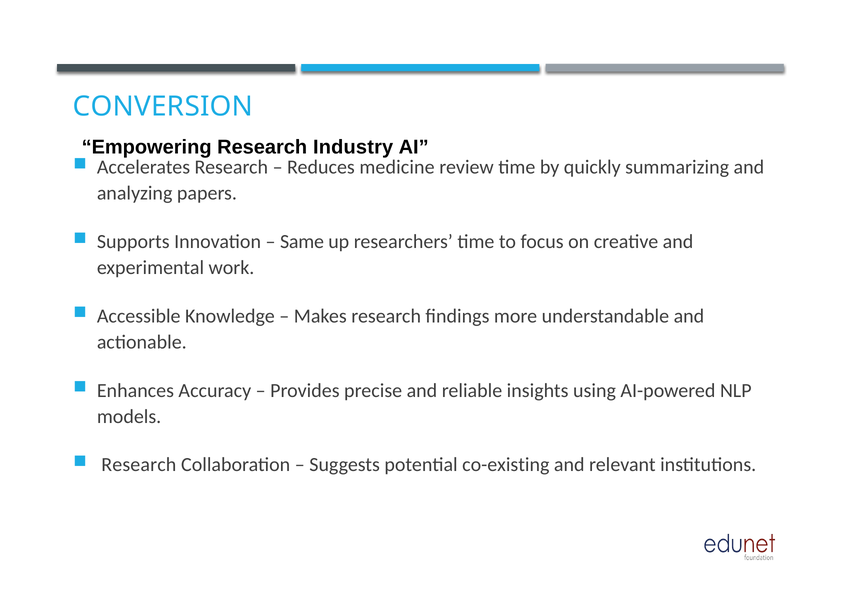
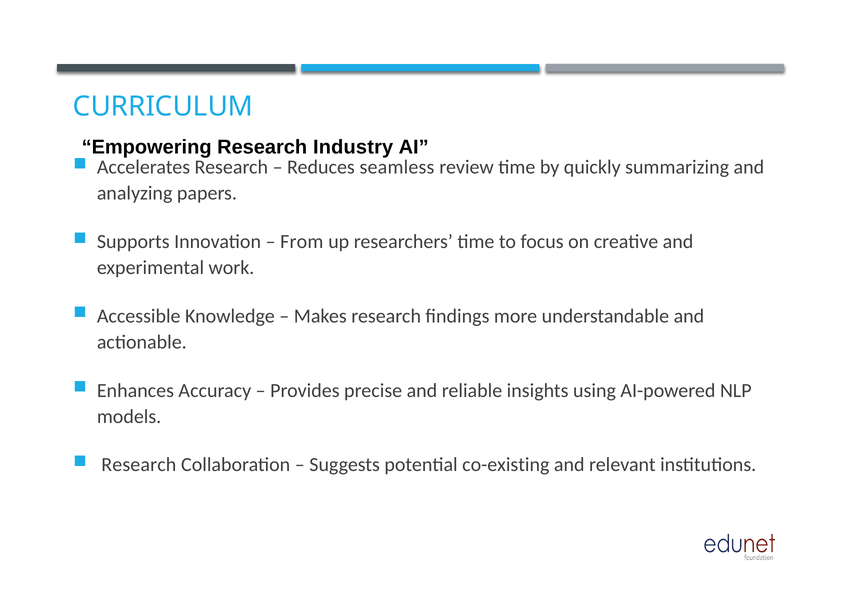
CONVERSION: CONVERSION -> CURRICULUM
medicine: medicine -> seamless
Same: Same -> From
